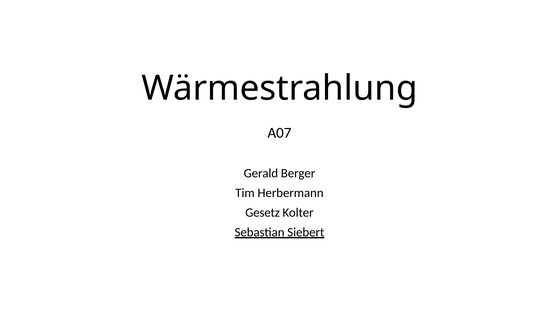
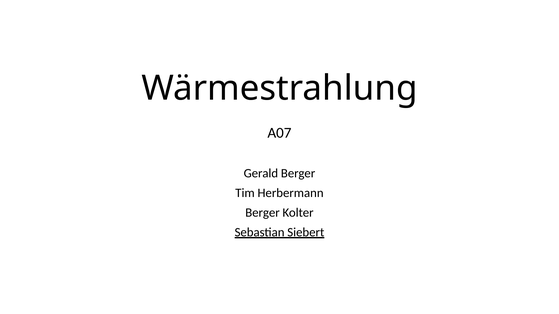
Gesetz at (263, 213): Gesetz -> Berger
